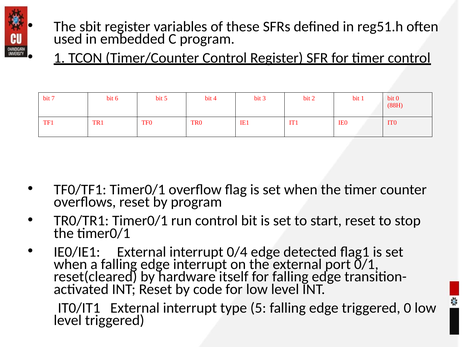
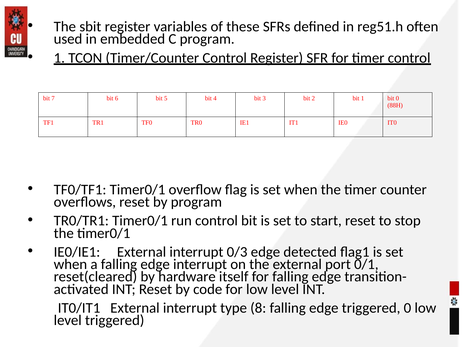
0/4: 0/4 -> 0/3
type 5: 5 -> 8
